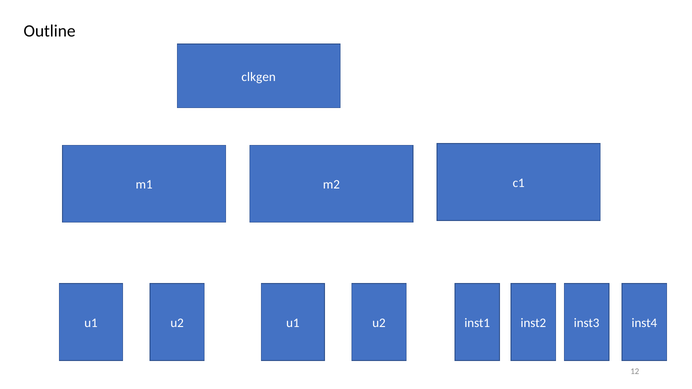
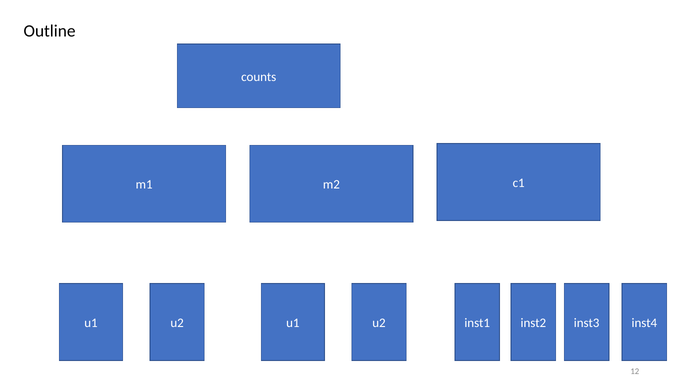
clkgen: clkgen -> counts
